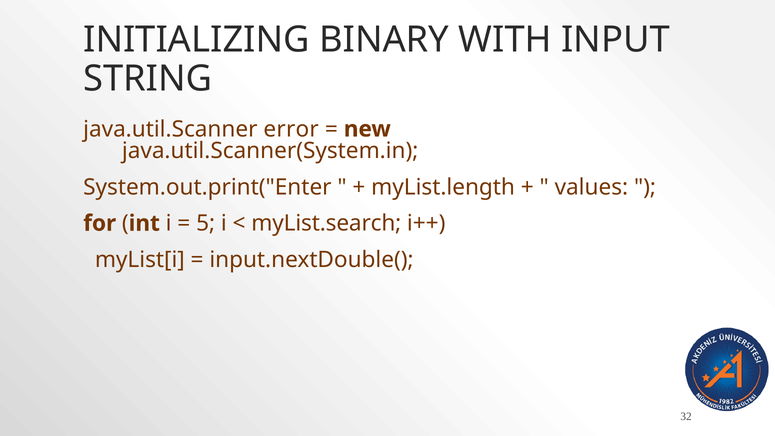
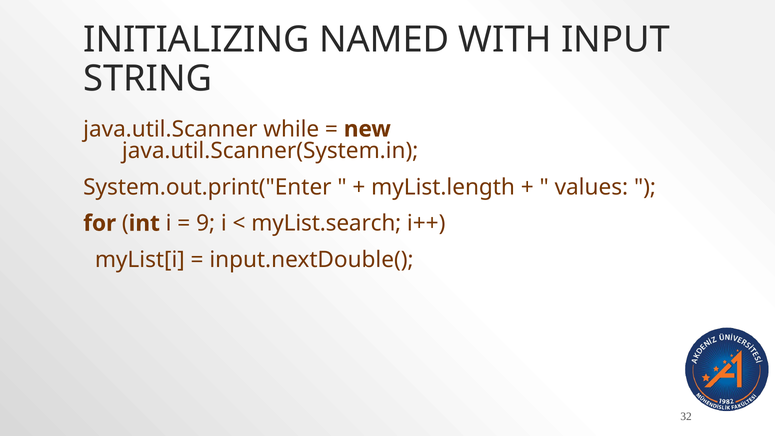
BINARY: BINARY -> NAMED
error: error -> while
5: 5 -> 9
